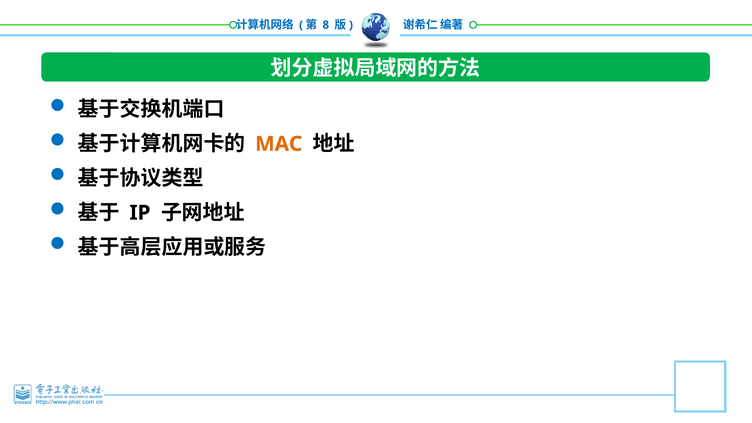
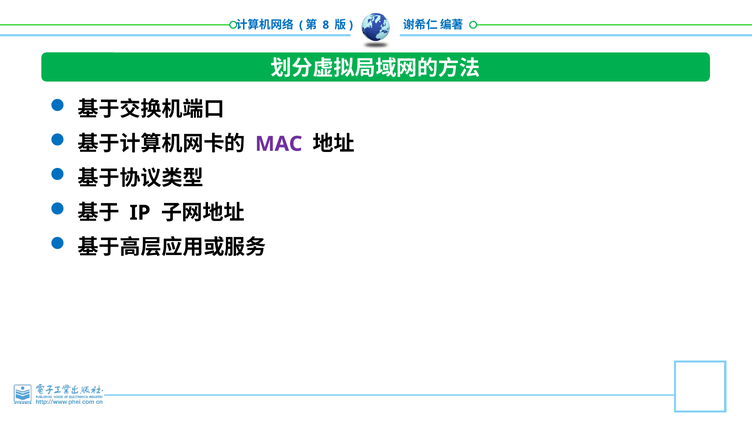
MAC colour: orange -> purple
